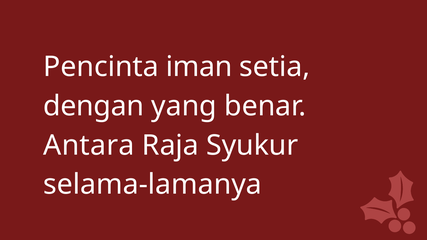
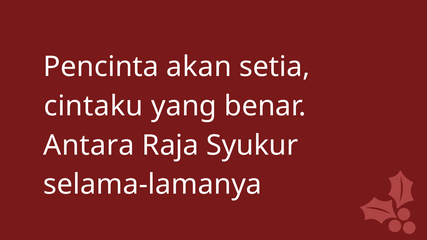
iman: iman -> akan
dengan: dengan -> cintaku
